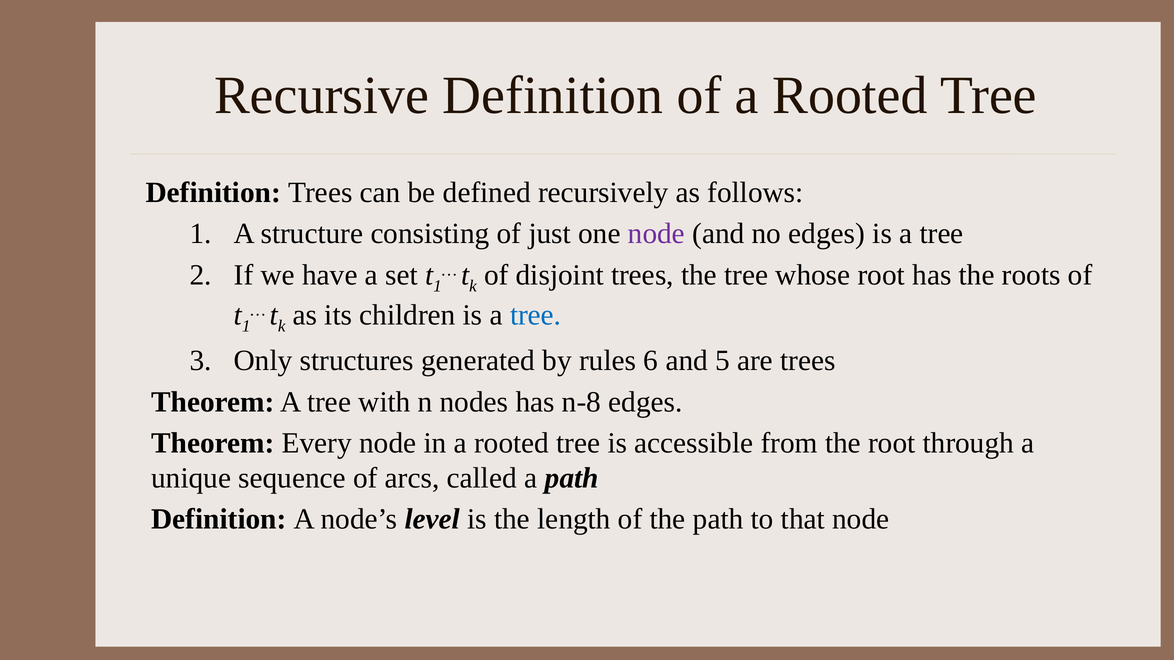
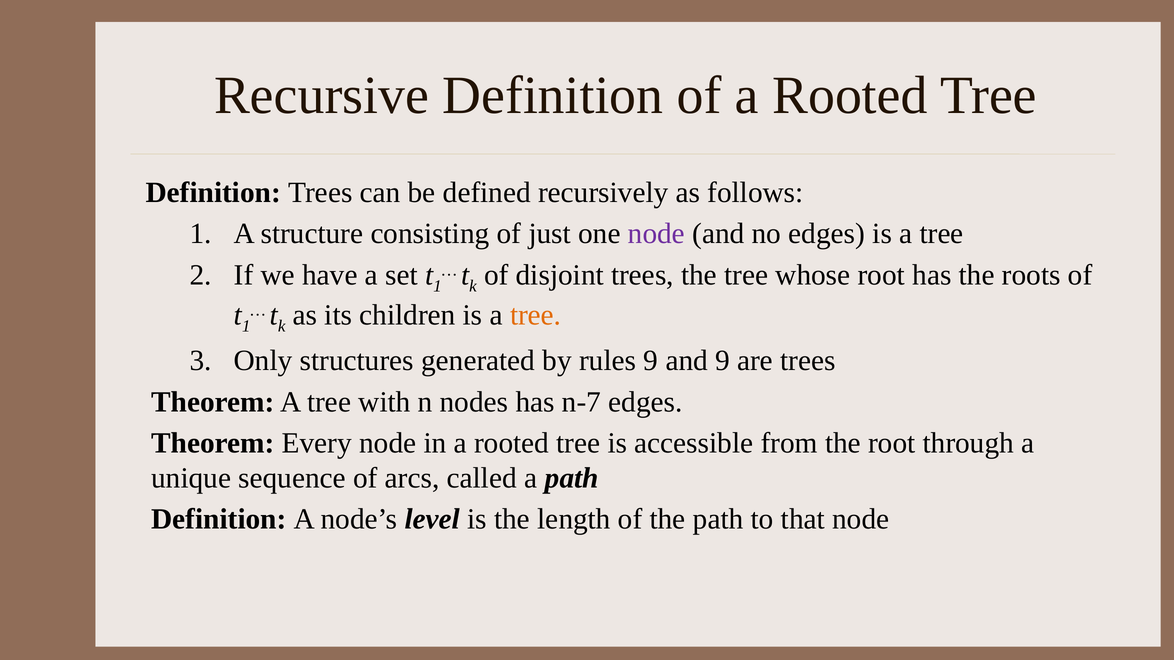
tree at (536, 315) colour: blue -> orange
rules 6: 6 -> 9
and 5: 5 -> 9
n-8: n-8 -> n-7
